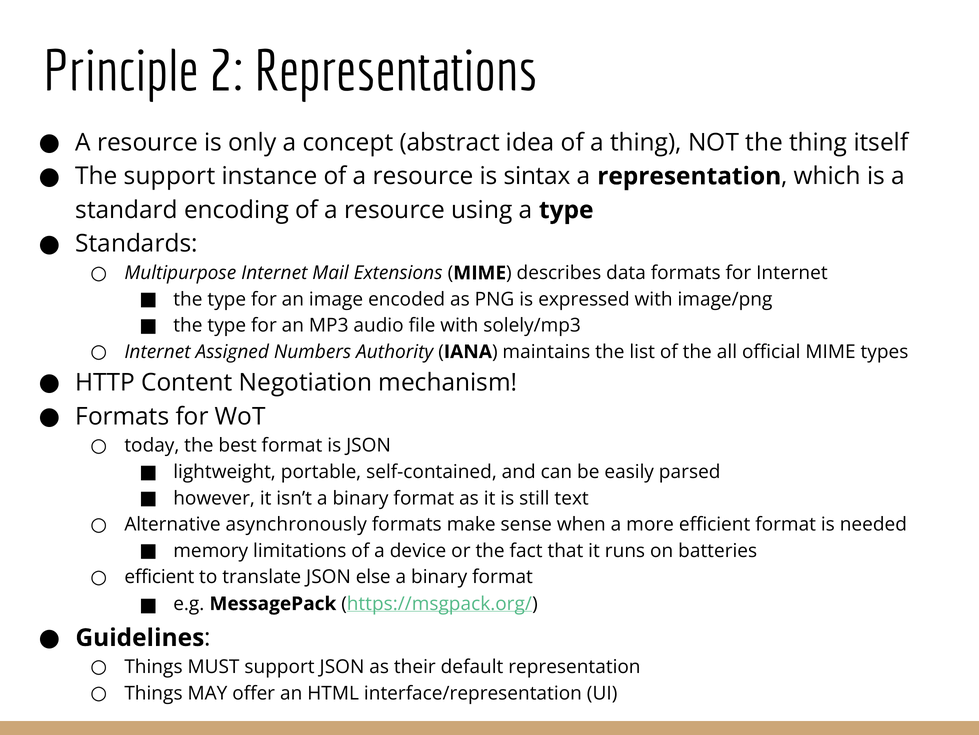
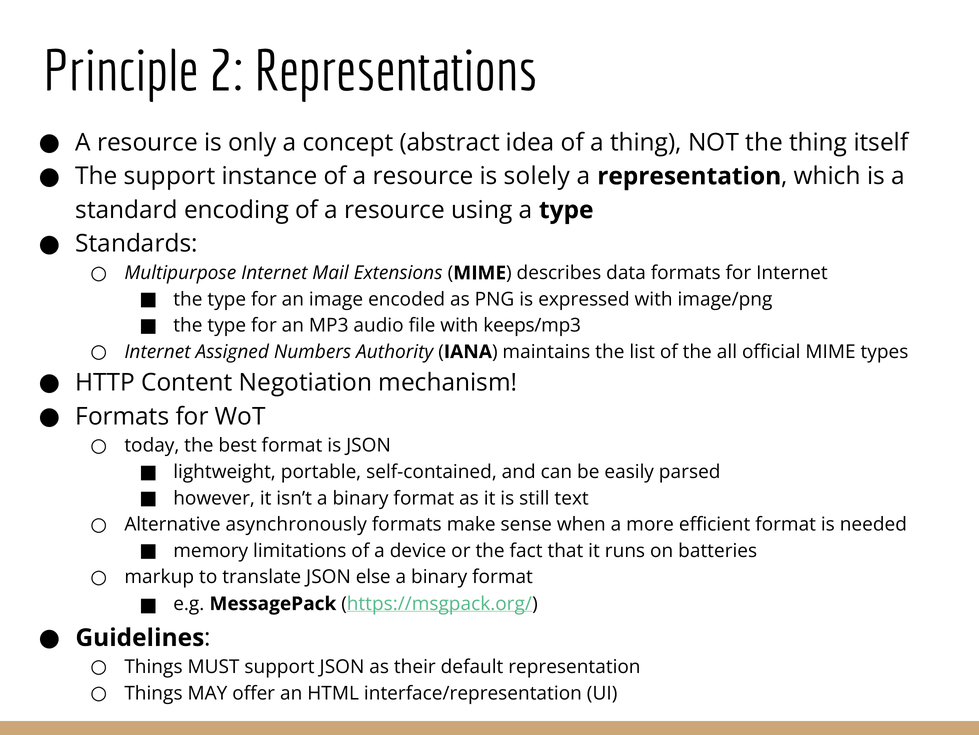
sintax: sintax -> solely
solely/mp3: solely/mp3 -> keeps/mp3
efficient at (159, 576): efficient -> markup
